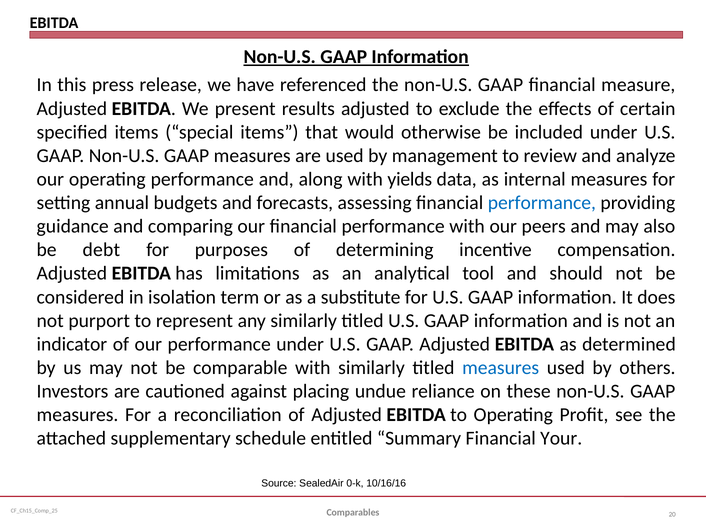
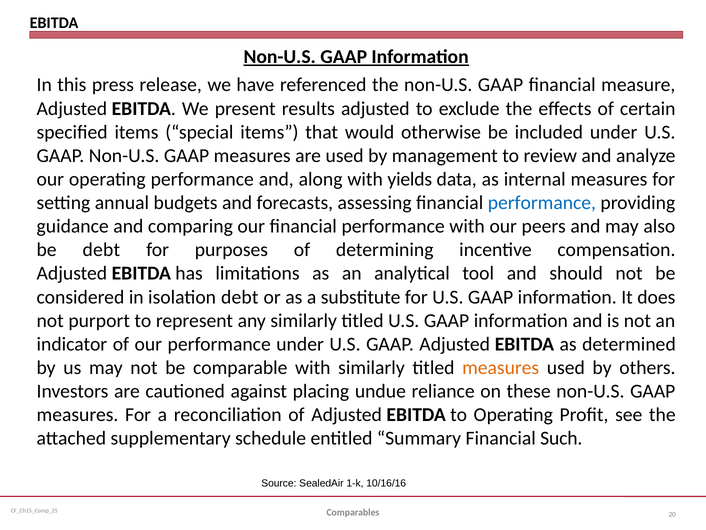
isolation term: term -> debt
measures at (501, 367) colour: blue -> orange
Your: Your -> Such
0-k: 0-k -> 1-k
